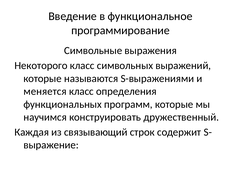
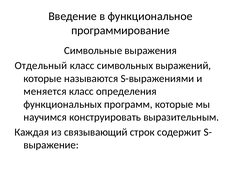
Некоторого: Некоторого -> Отдельный
дружественный: дружественный -> выразительным
